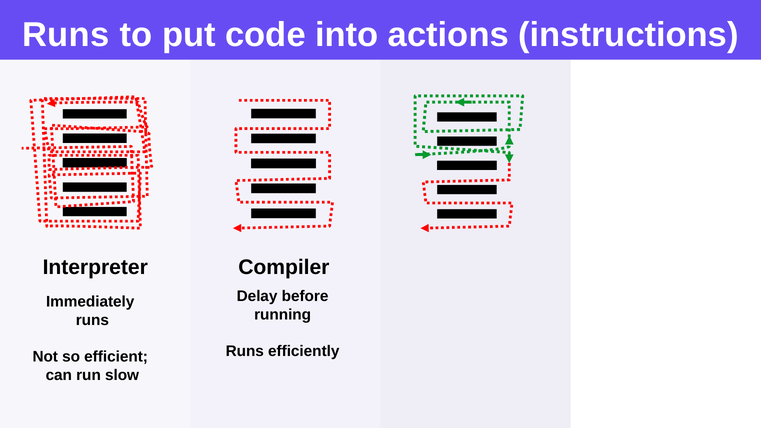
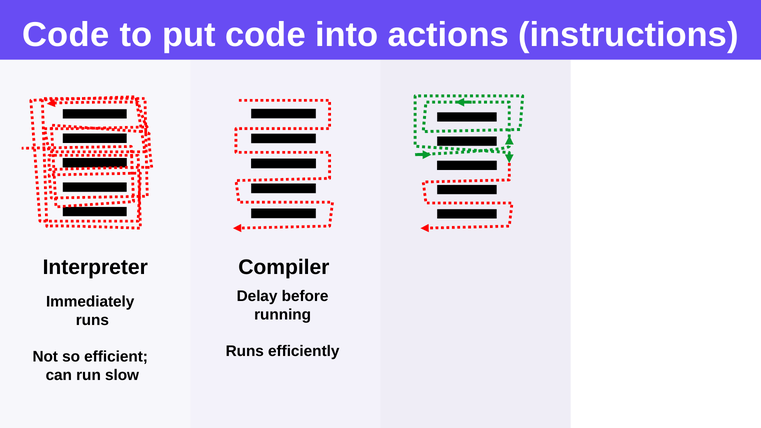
Runs at (66, 35): Runs -> Code
